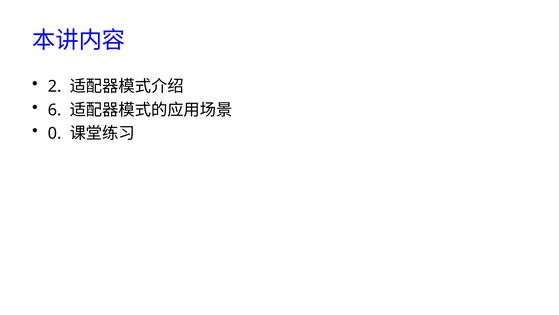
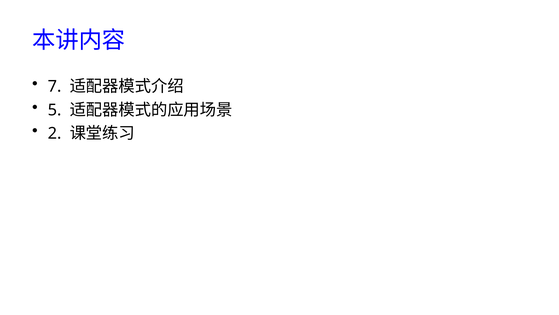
2: 2 -> 7
6: 6 -> 5
0: 0 -> 2
